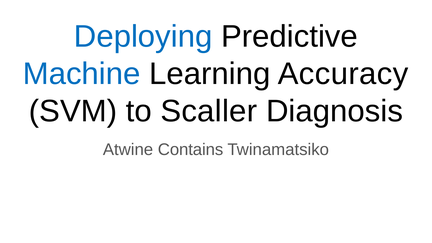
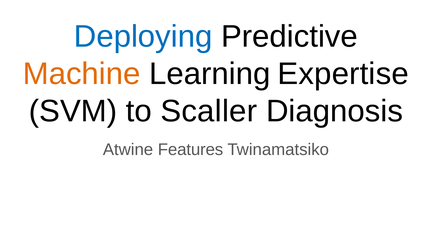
Machine colour: blue -> orange
Accuracy: Accuracy -> Expertise
Contains: Contains -> Features
